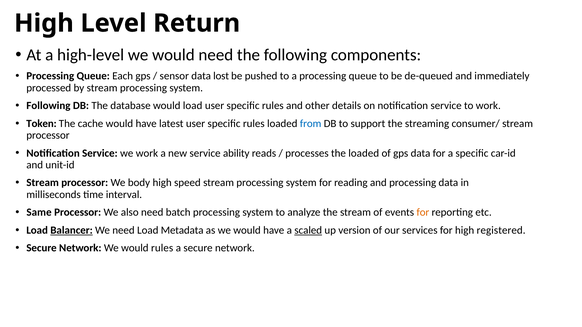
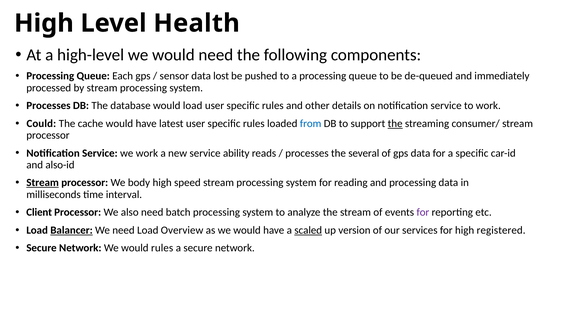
Return: Return -> Health
Following at (48, 106): Following -> Processes
Token: Token -> Could
the at (395, 124) underline: none -> present
the loaded: loaded -> several
unit-id: unit-id -> also-id
Stream at (43, 183) underline: none -> present
Same: Same -> Client
for at (423, 213) colour: orange -> purple
Metadata: Metadata -> Overview
